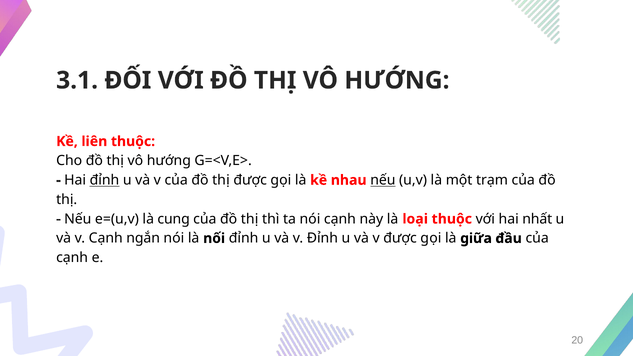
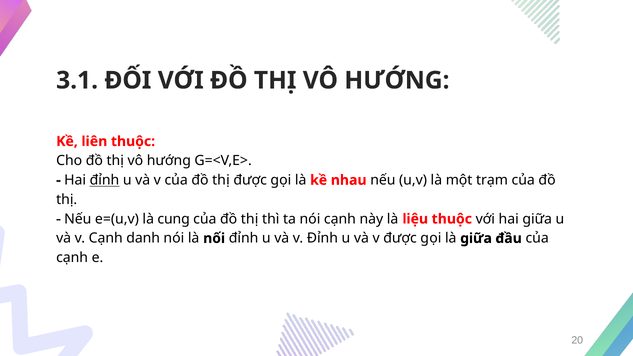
nếu at (383, 180) underline: present -> none
loại: loại -> liệu
hai nhất: nhất -> giữa
ngắn: ngắn -> danh
